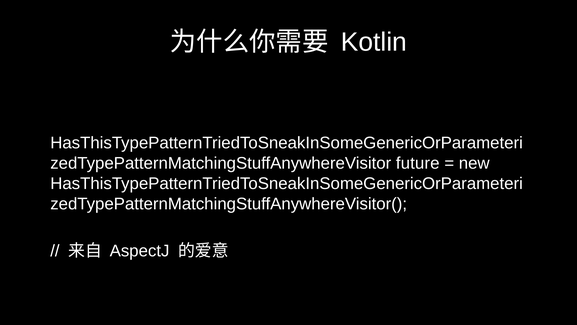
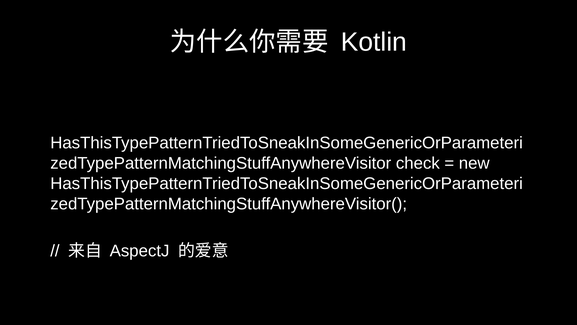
future: future -> check
